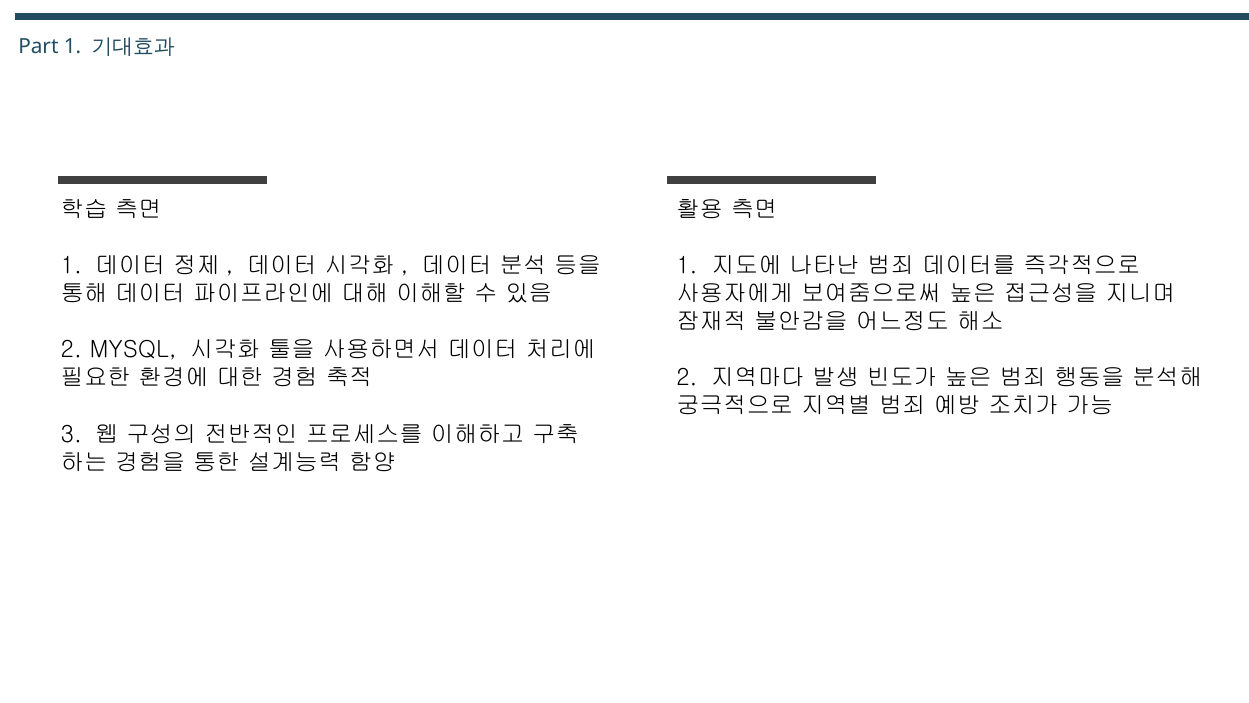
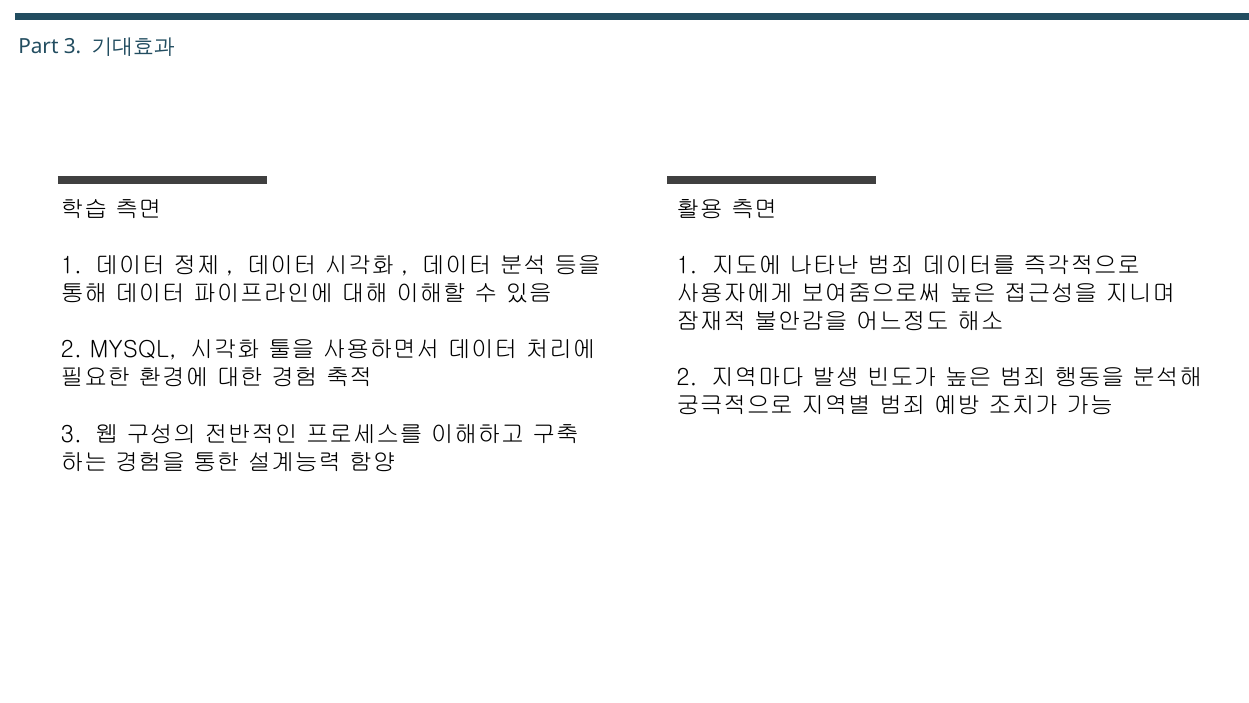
Part 1: 1 -> 3
